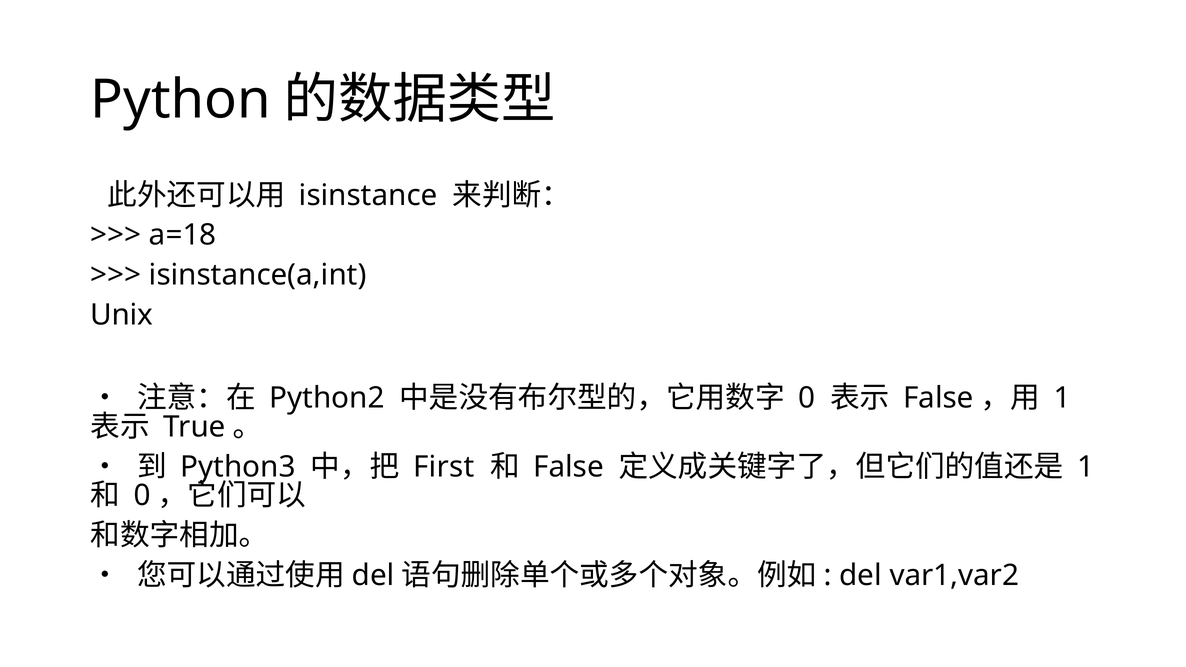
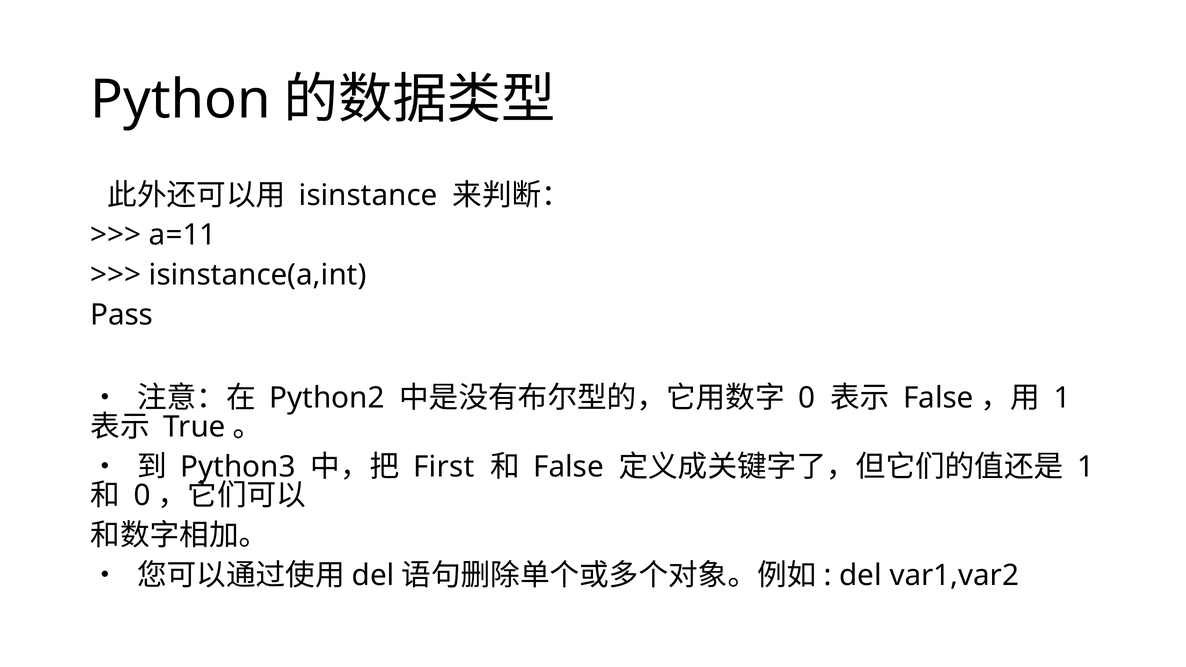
a=18: a=18 -> a=11
Unix: Unix -> Pass
